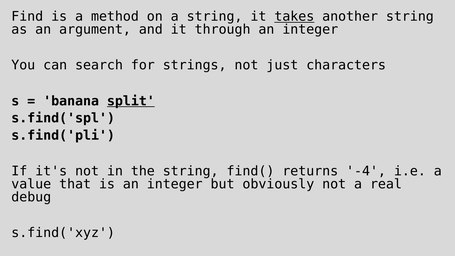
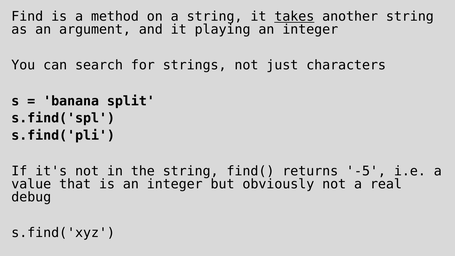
through: through -> playing
split underline: present -> none
-4: -4 -> -5
